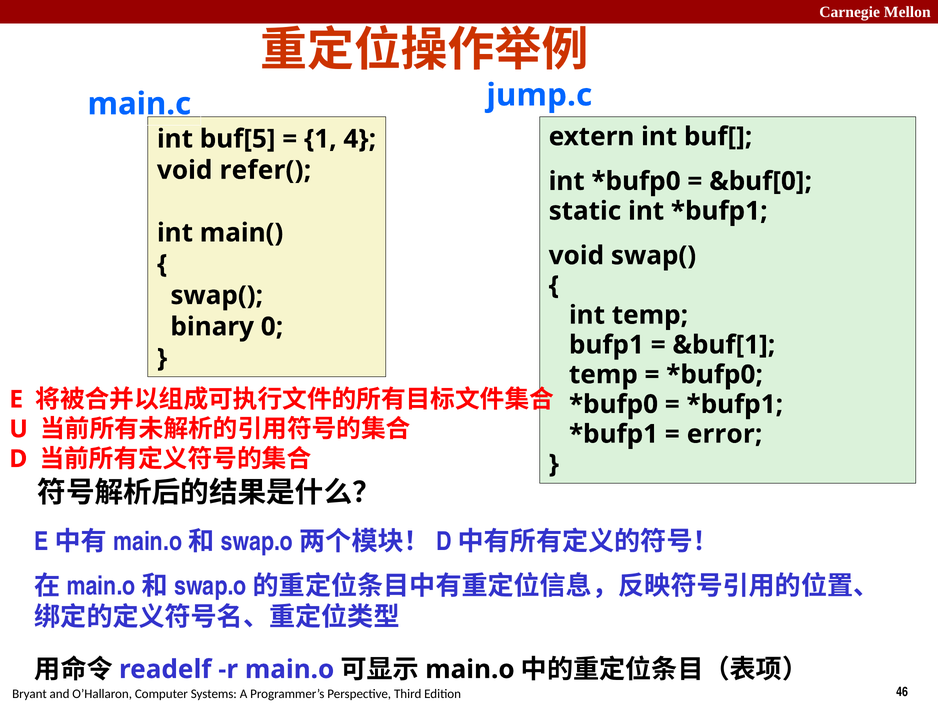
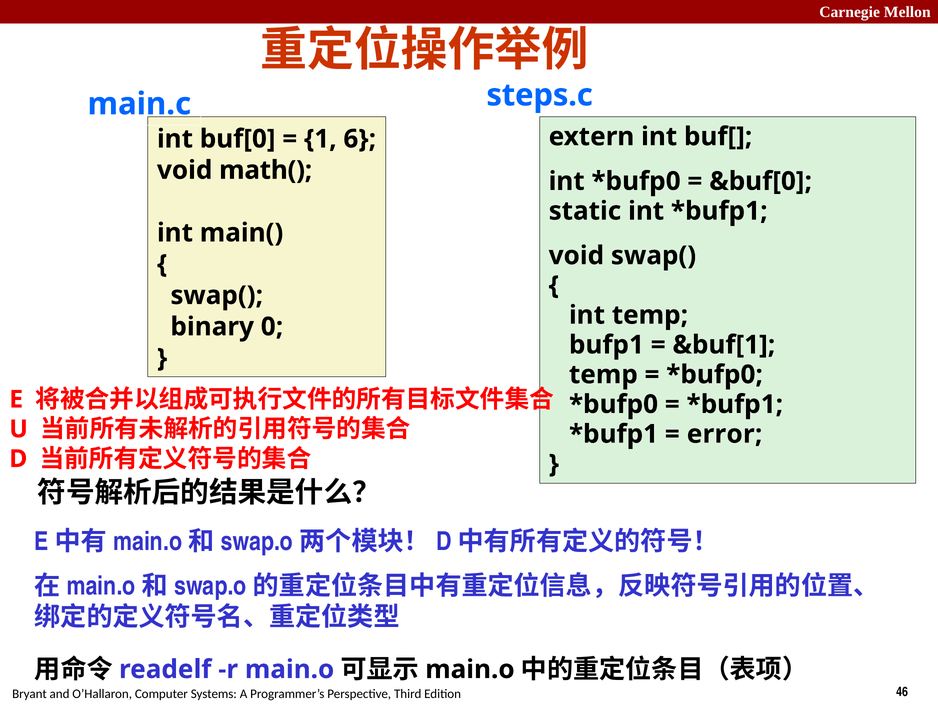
jump.c: jump.c -> steps.c
buf[5: buf[5 -> buf[0
4: 4 -> 6
refer(: refer( -> math(
